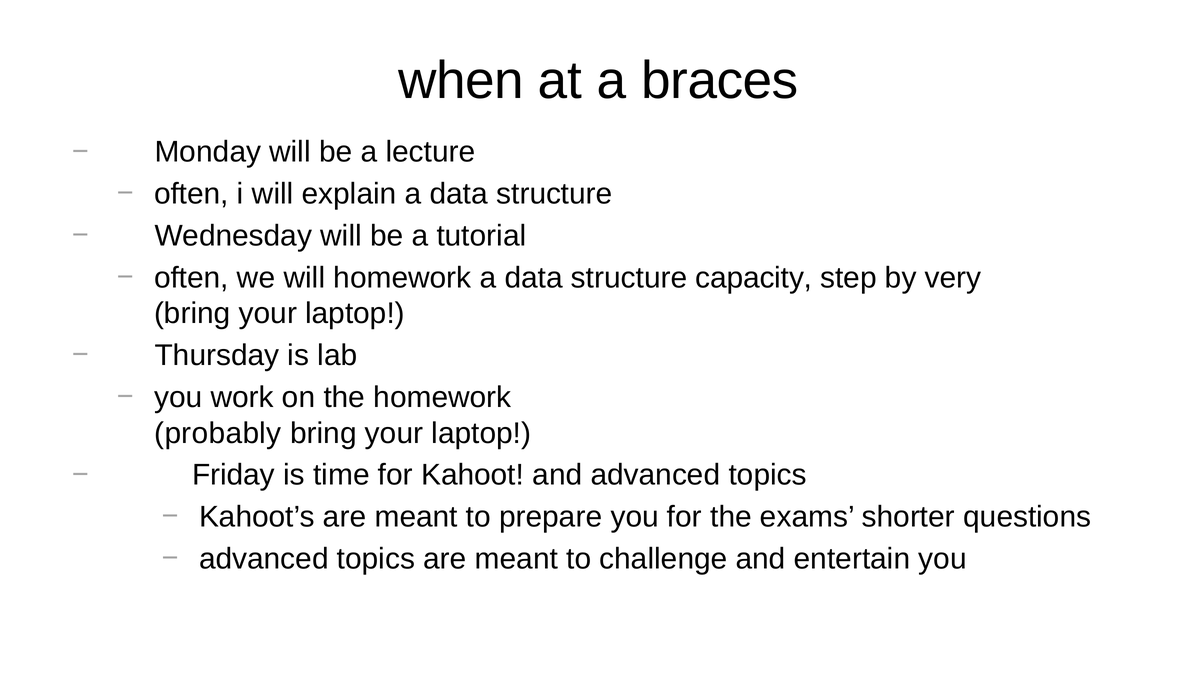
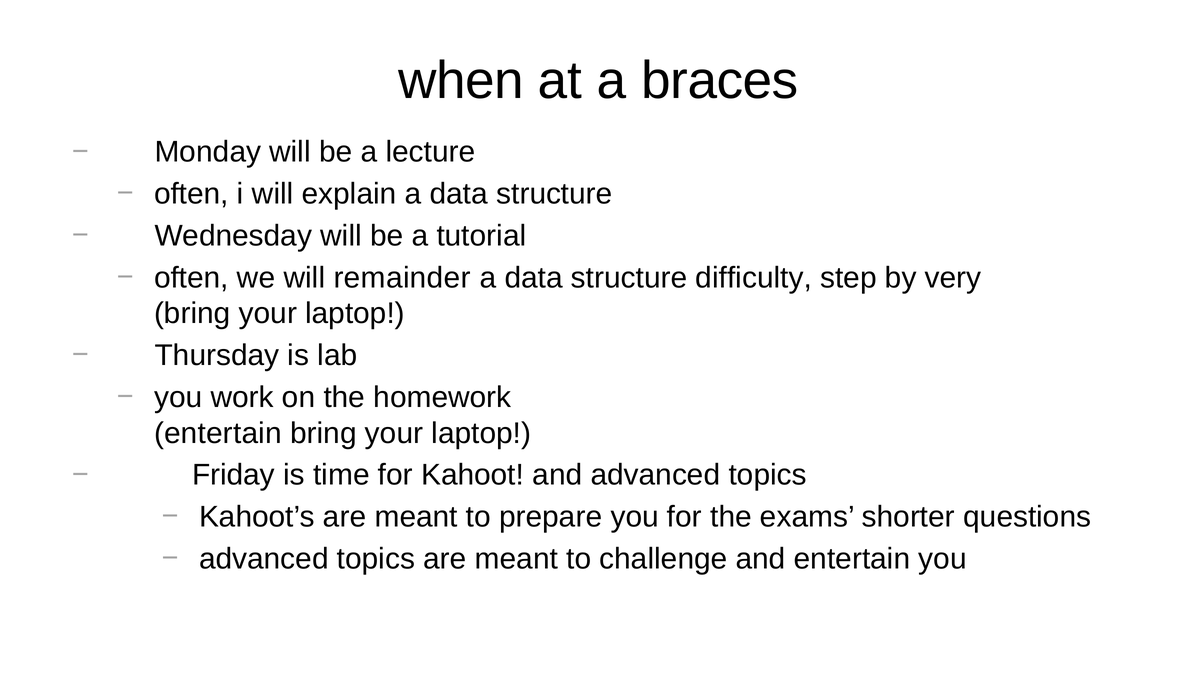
will homework: homework -> remainder
capacity: capacity -> difficulty
probably at (218, 433): probably -> entertain
